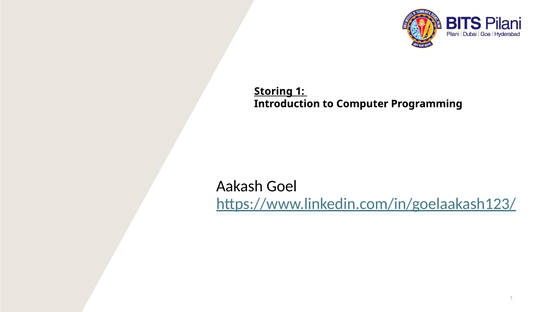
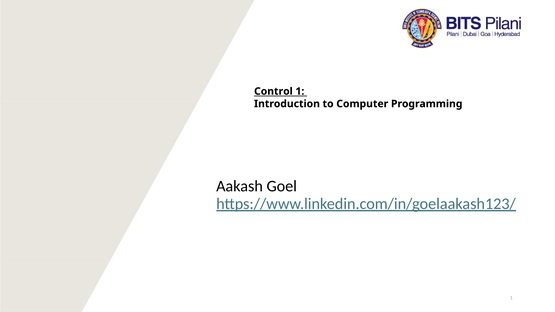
Storing: Storing -> Control
